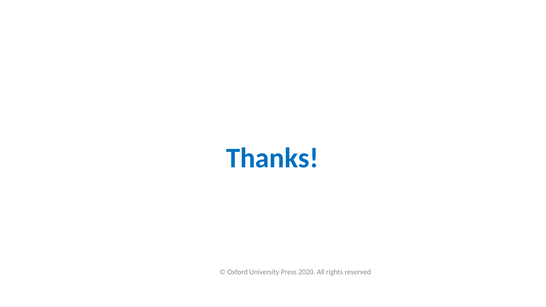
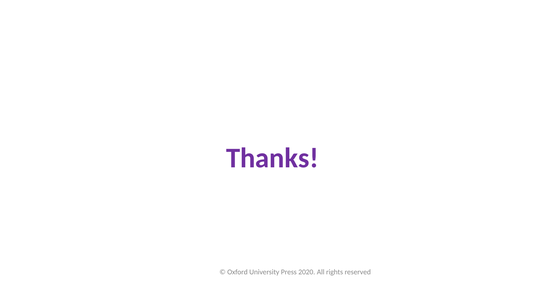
Thanks colour: blue -> purple
